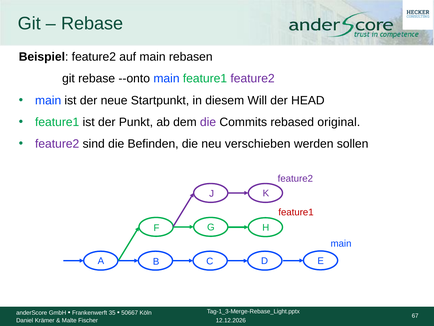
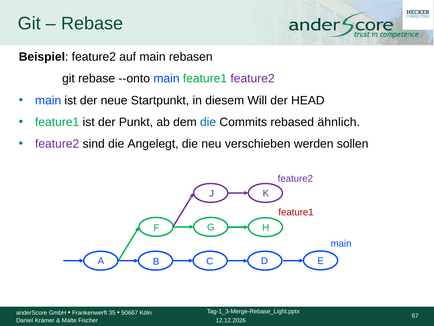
die at (208, 122) colour: purple -> blue
original: original -> ähnlich
Befinden: Befinden -> Angelegt
